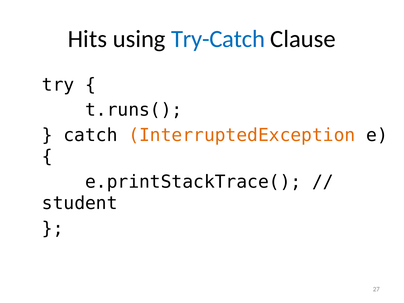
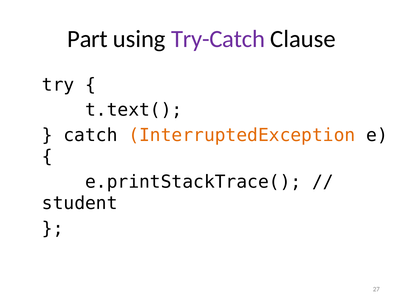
Hits: Hits -> Part
Try-Catch colour: blue -> purple
t.runs(: t.runs( -> t.text(
